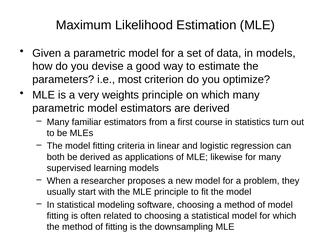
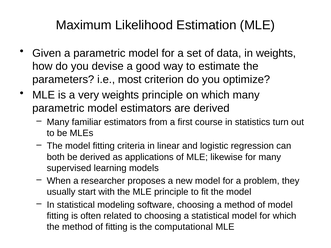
in models: models -> weights
downsampling: downsampling -> computational
